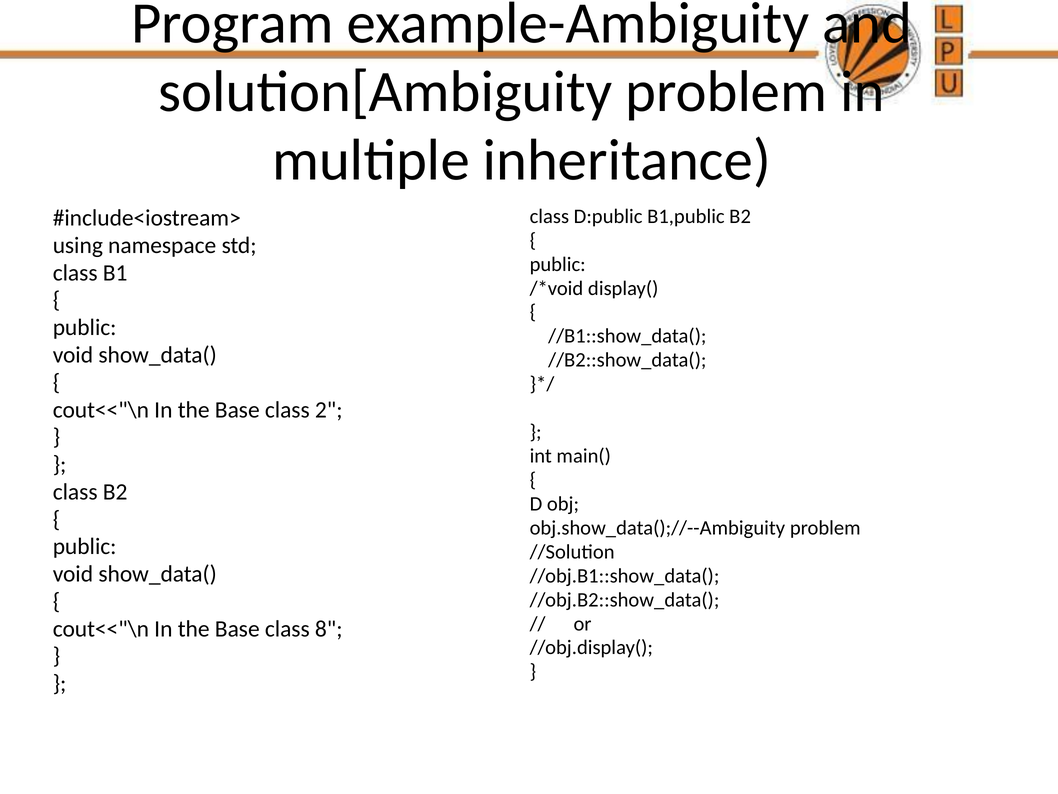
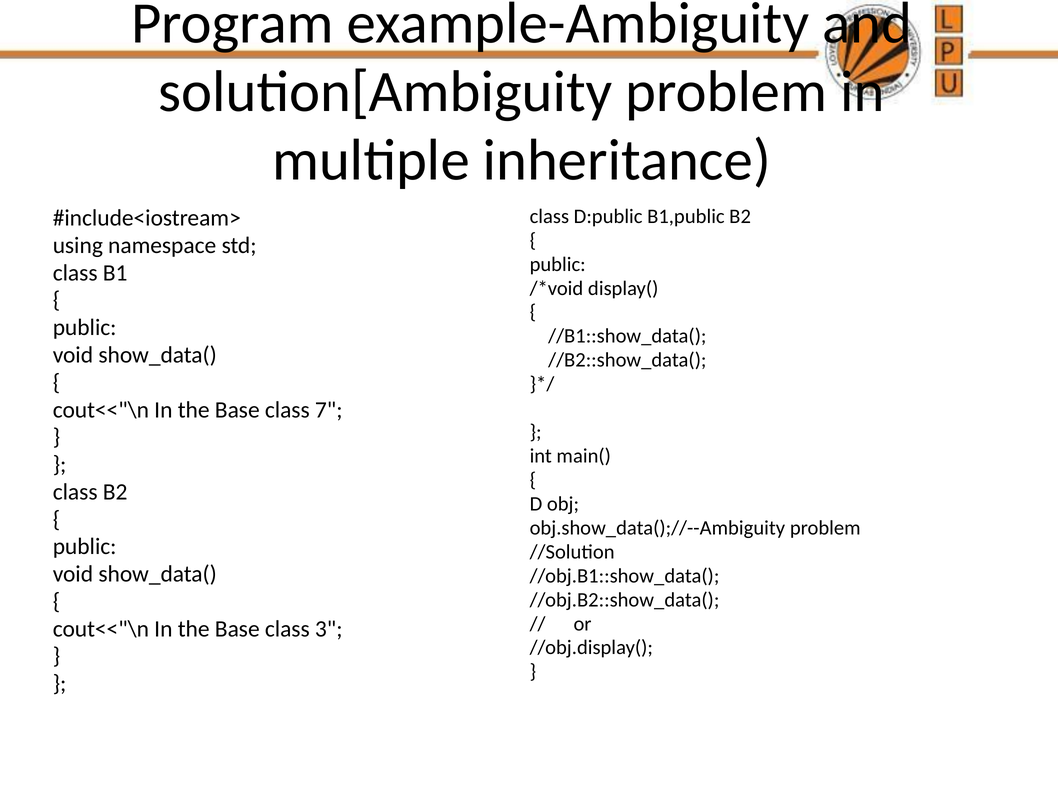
2: 2 -> 7
8: 8 -> 3
